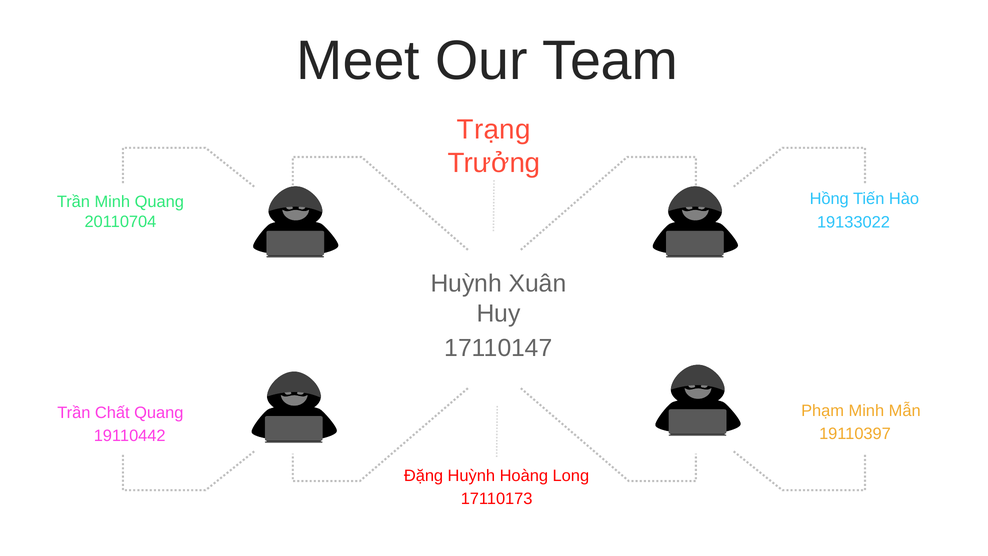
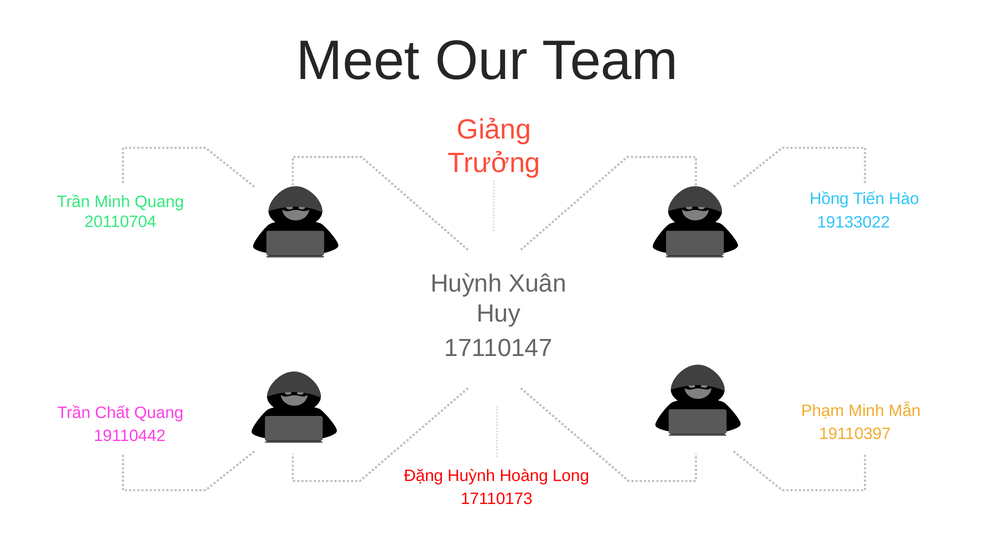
Trạng: Trạng -> Giảng
